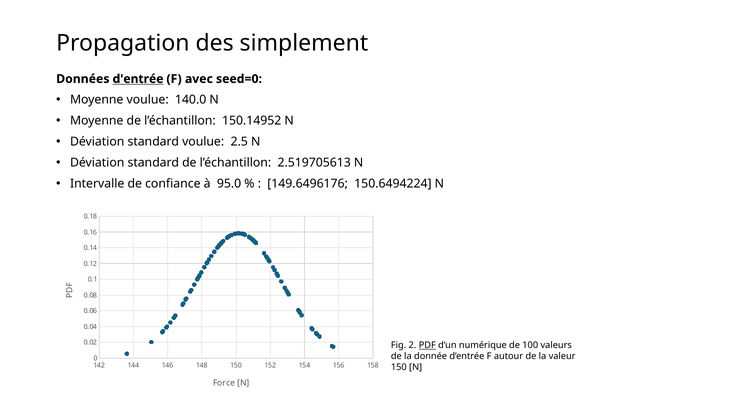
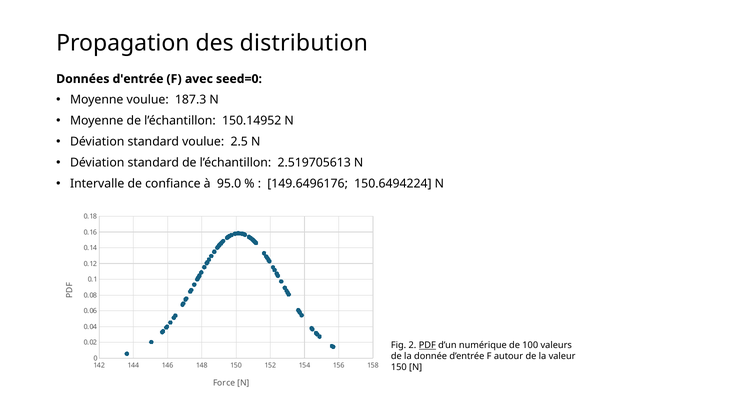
simplement: simplement -> distribution
d'entrée underline: present -> none
140.0: 140.0 -> 187.3
